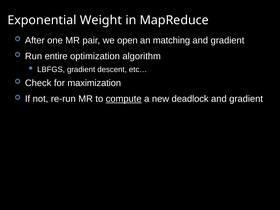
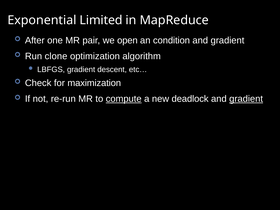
Weight: Weight -> Limited
matching: matching -> condition
entire: entire -> clone
gradient at (246, 99) underline: none -> present
